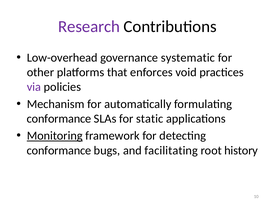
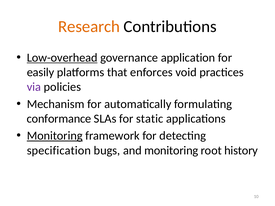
Research colour: purple -> orange
Low-overhead underline: none -> present
systematic: systematic -> application
other: other -> easily
conformance at (59, 151): conformance -> specification
and facilitating: facilitating -> monitoring
